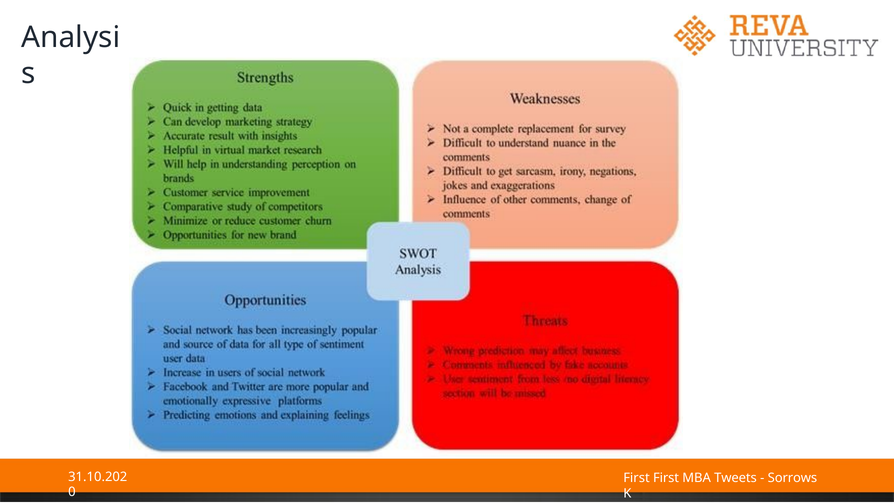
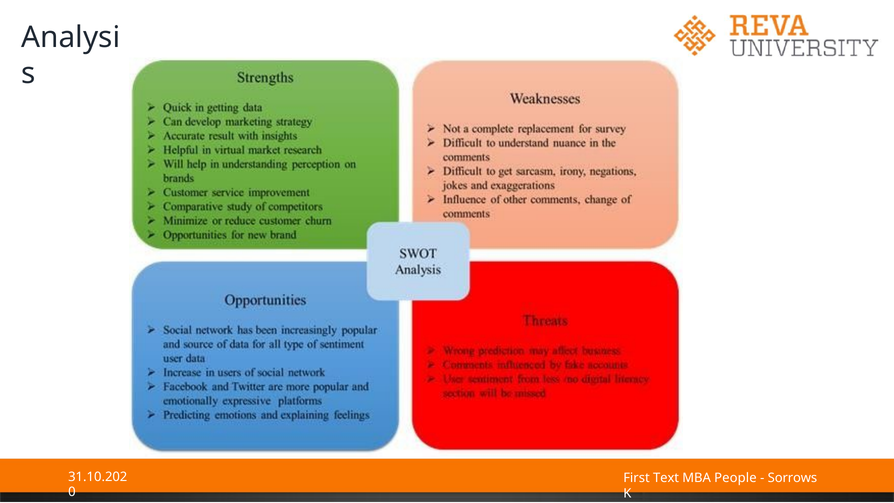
First First: First -> Text
Tweets: Tweets -> People
